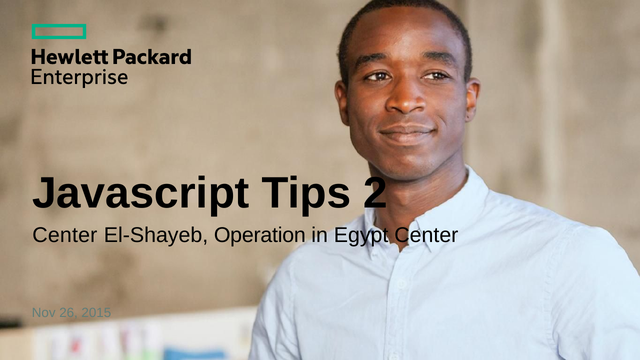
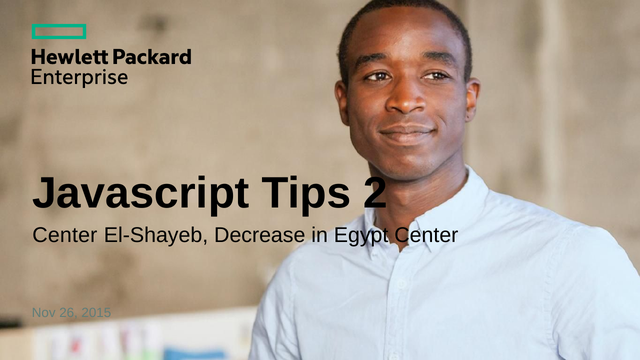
Operation: Operation -> Decrease
